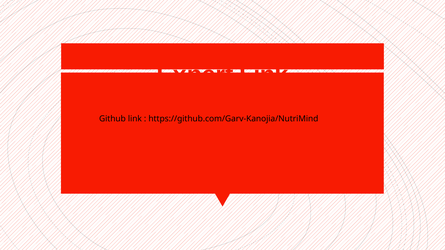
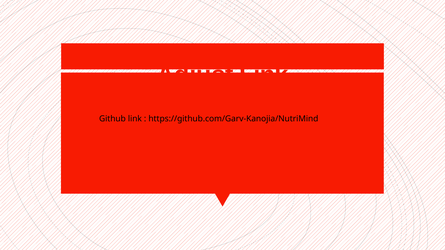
Expert: Expert -> Adjust
